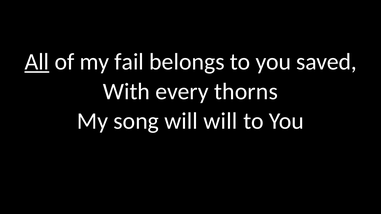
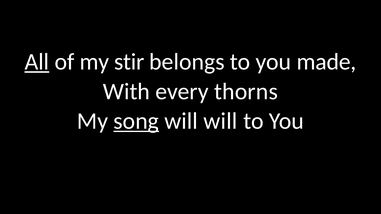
fail: fail -> stir
saved: saved -> made
song underline: none -> present
